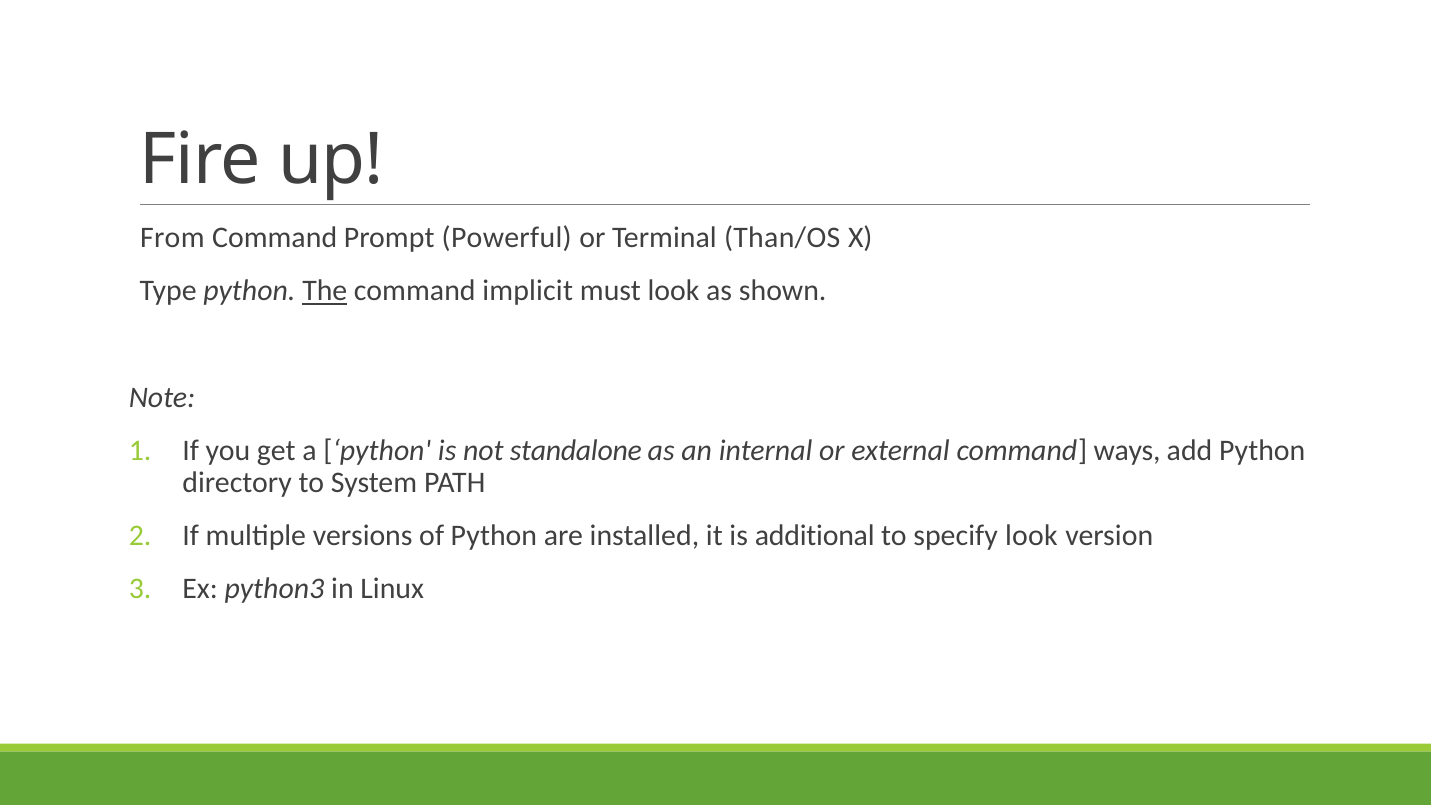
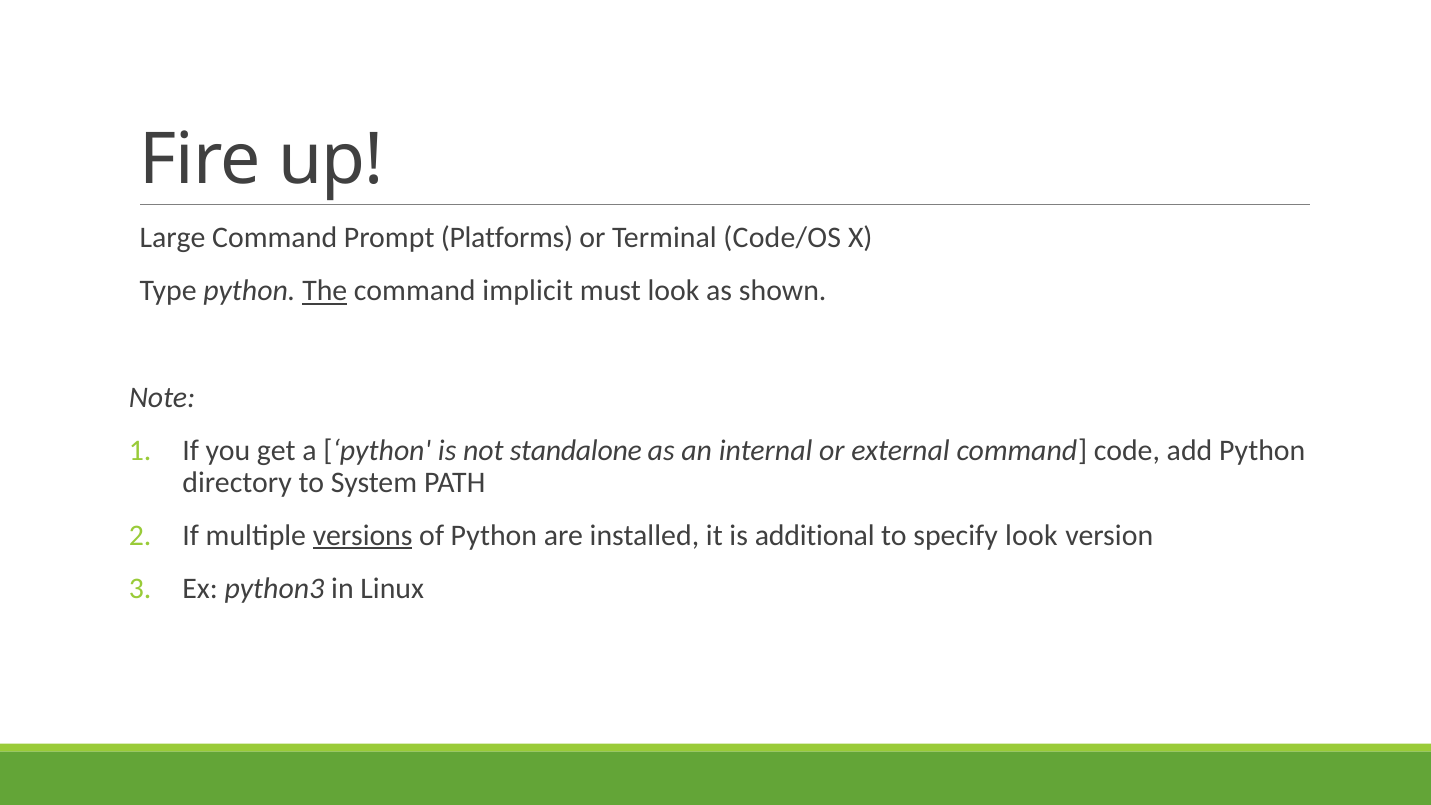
From: From -> Large
Powerful: Powerful -> Platforms
Than/OS: Than/OS -> Code/OS
ways: ways -> code
versions underline: none -> present
